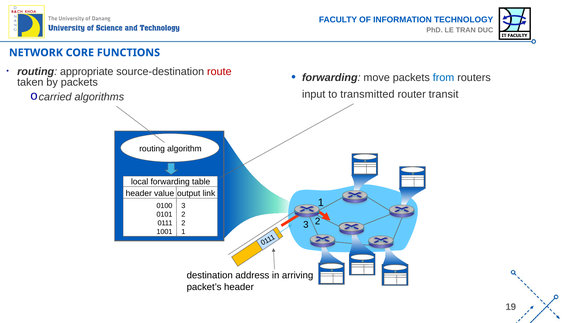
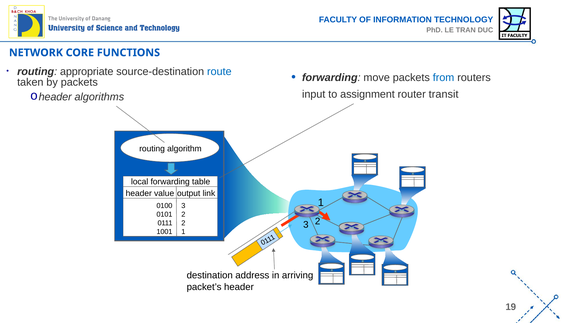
route colour: red -> blue
transmitted: transmitted -> assignment
carried at (55, 97): carried -> header
